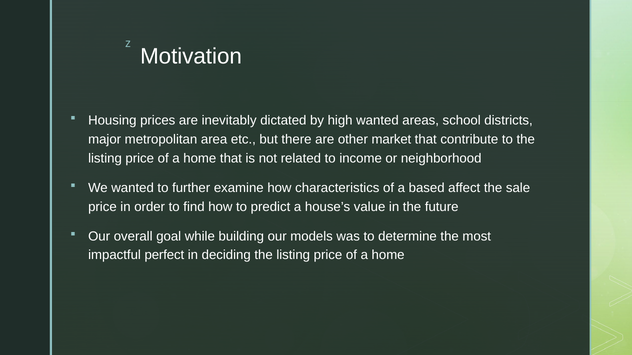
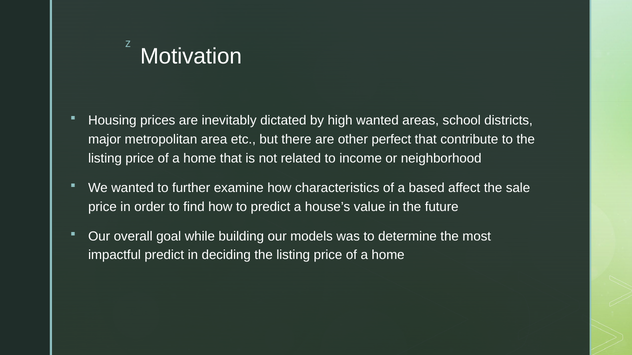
market: market -> perfect
impactful perfect: perfect -> predict
